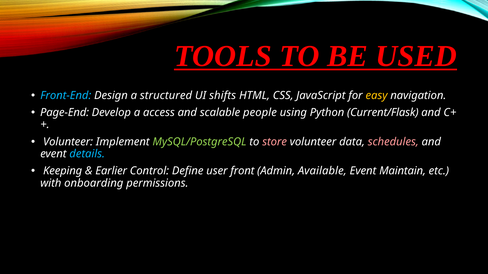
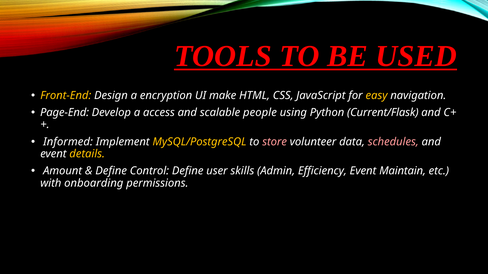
Front-End colour: light blue -> yellow
structured: structured -> encryption
shifts: shifts -> make
Volunteer at (68, 142): Volunteer -> Informed
MySQL/PostgreSQL colour: light green -> yellow
details colour: light blue -> yellow
Keeping: Keeping -> Amount
Earlier at (111, 171): Earlier -> Define
front: front -> skills
Available: Available -> Efficiency
